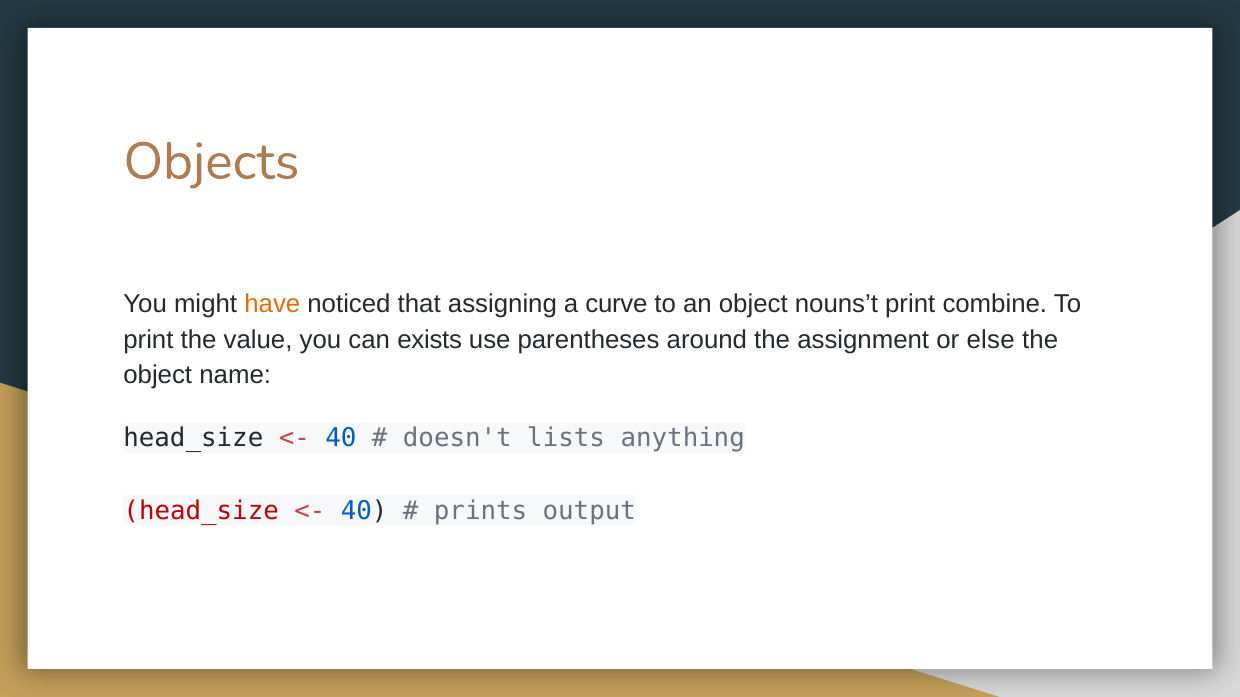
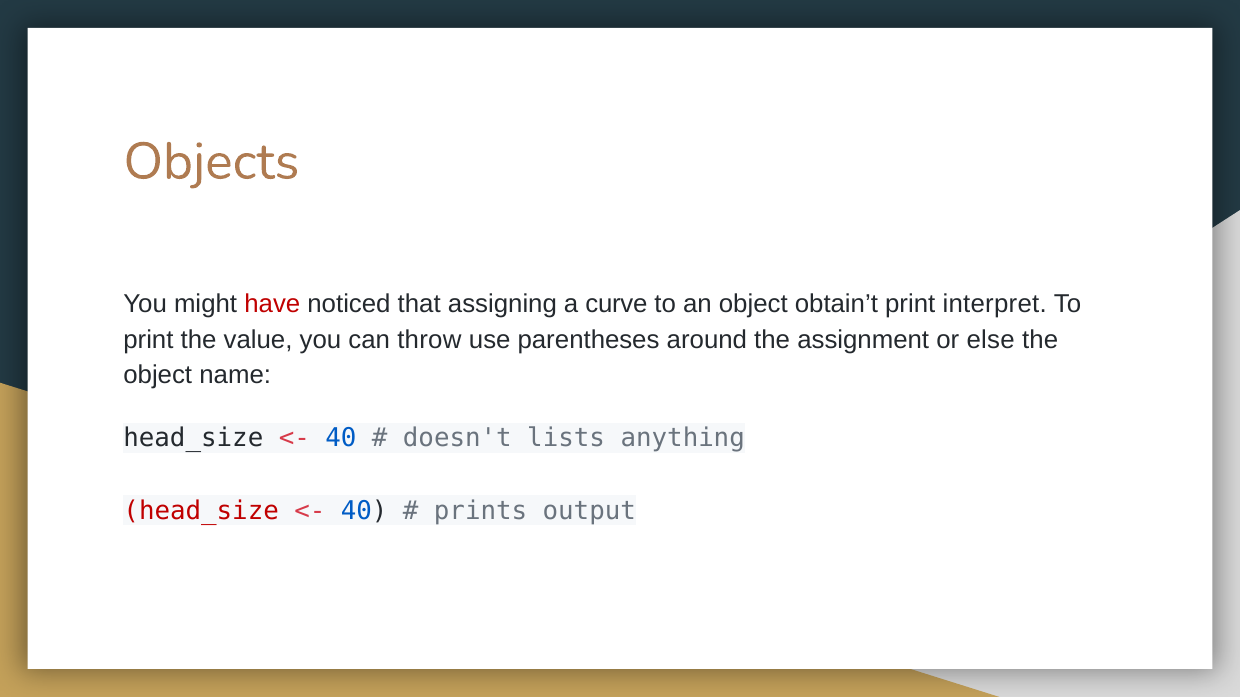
have colour: orange -> red
nouns’t: nouns’t -> obtain’t
combine: combine -> interpret
exists: exists -> throw
